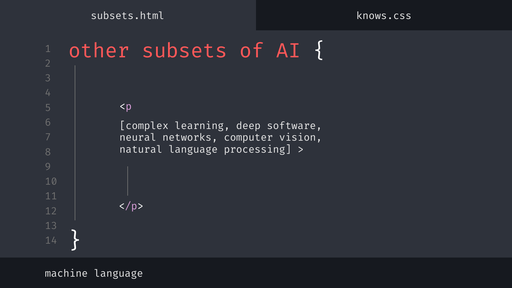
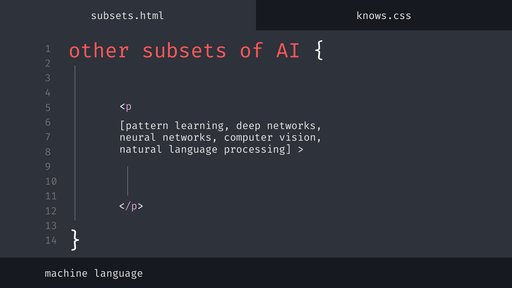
complex: complex -> pattern
deep software: software -> networks
